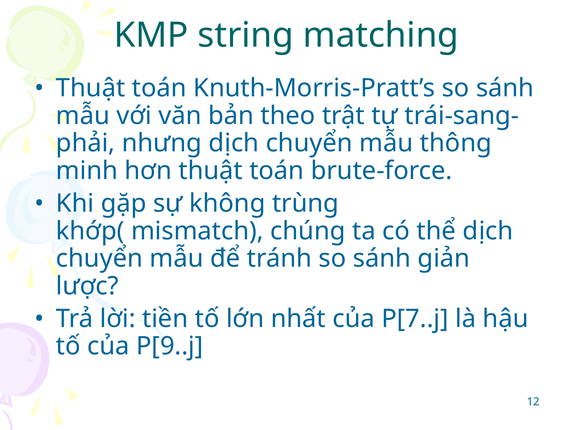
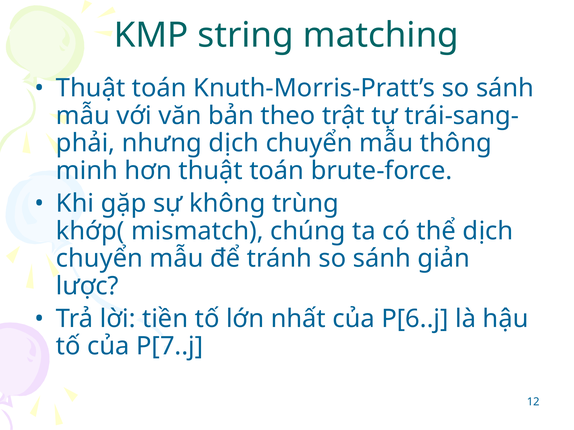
P[7..j: P[7..j -> P[6..j
P[9..j: P[9..j -> P[7..j
